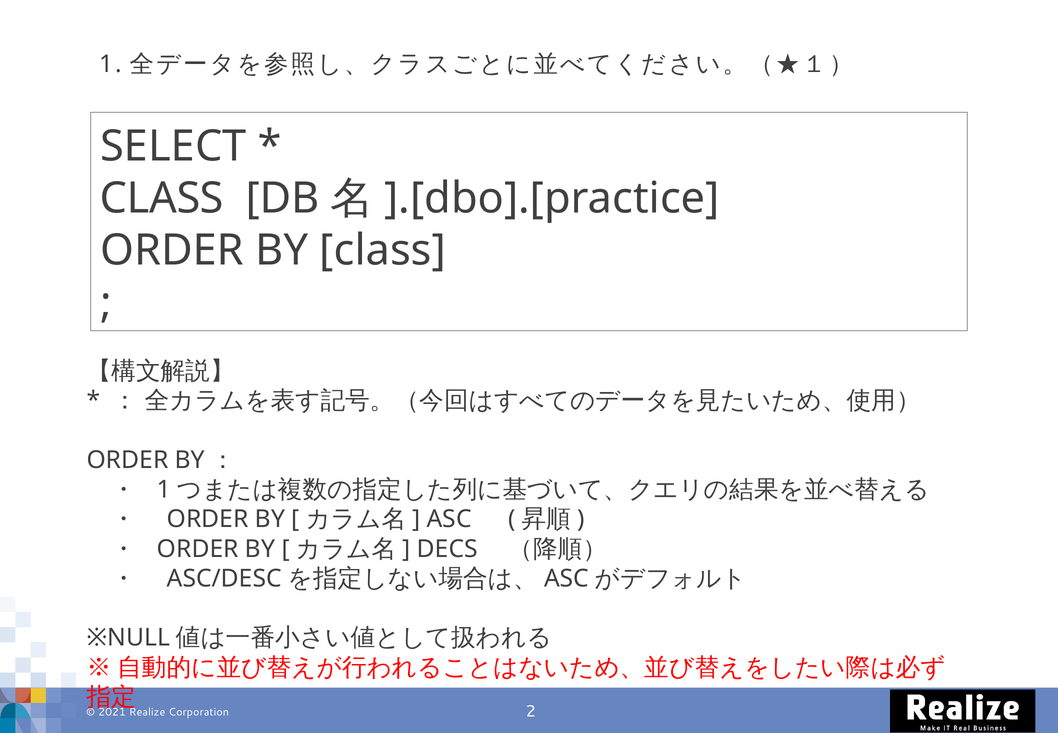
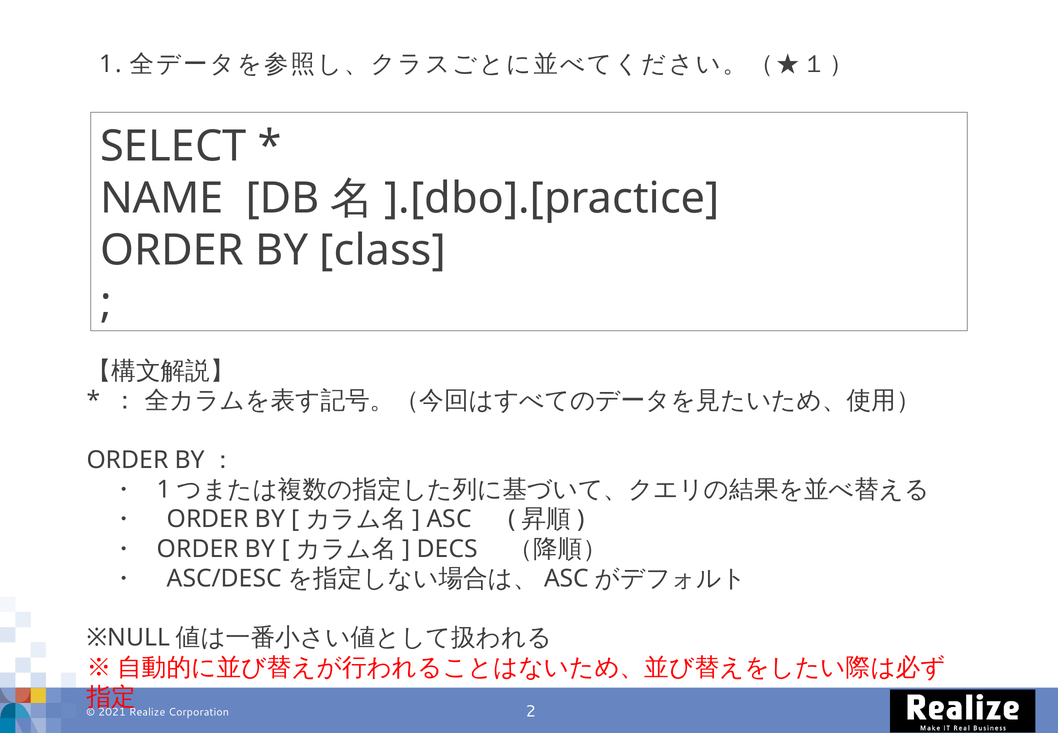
CLASS at (162, 198): CLASS -> NAME
